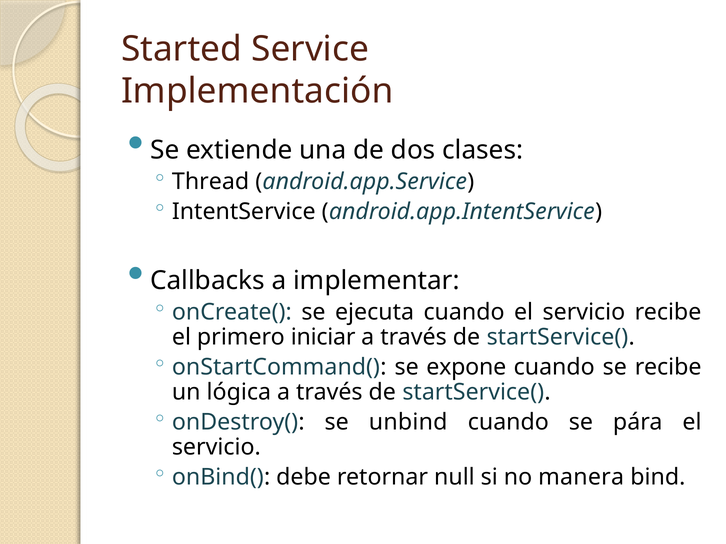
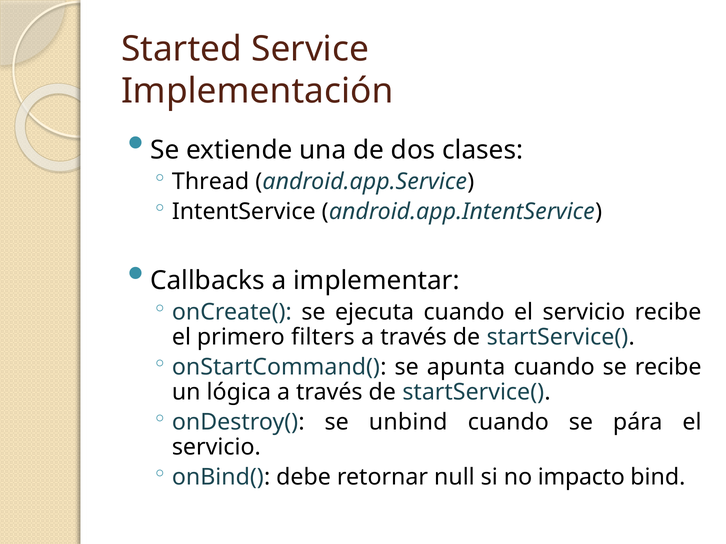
iniciar: iniciar -> filters
expone: expone -> apunta
manera: manera -> impacto
